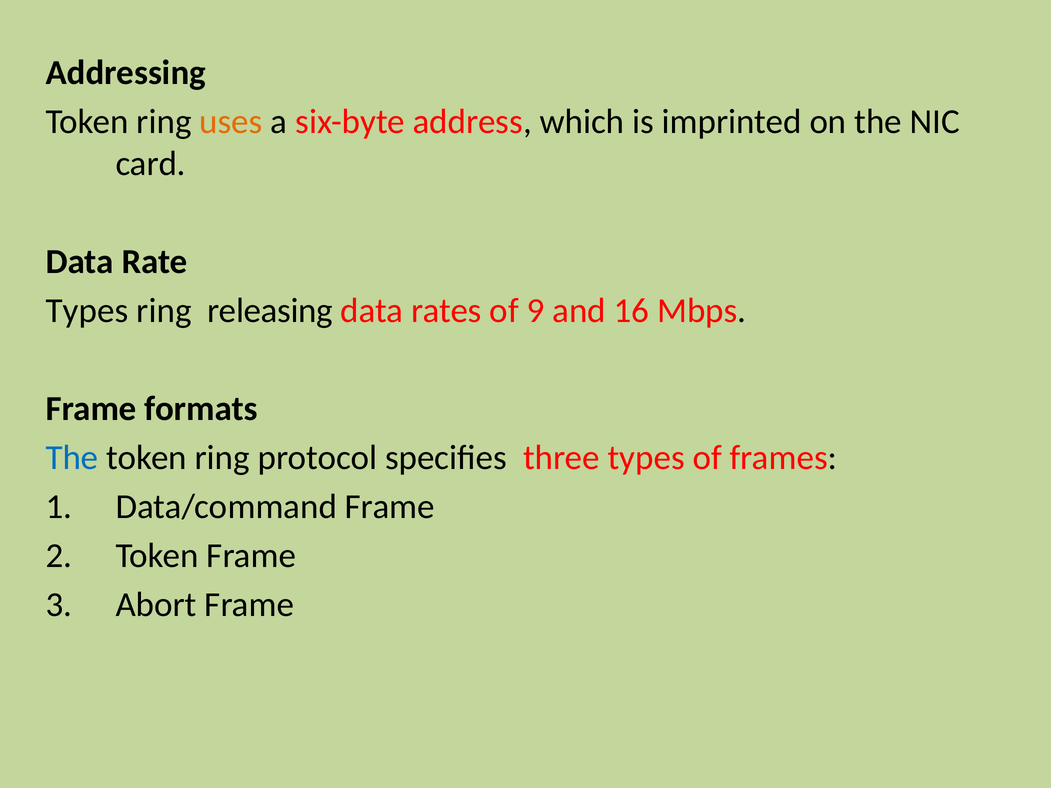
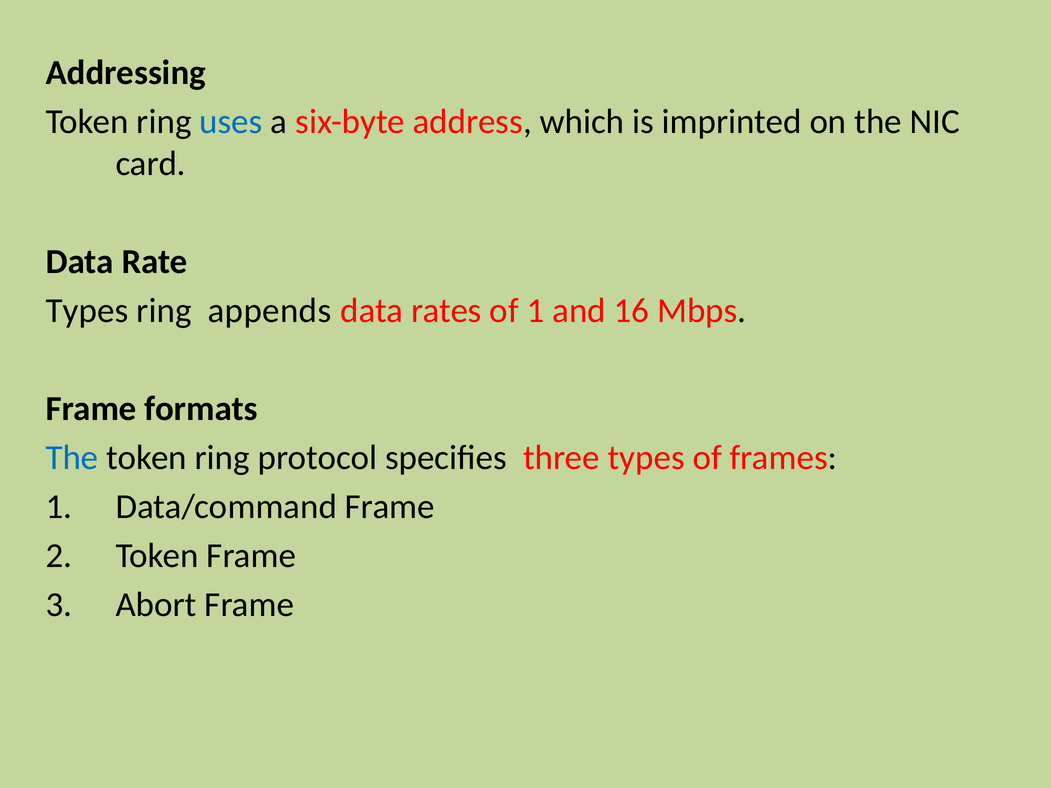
uses colour: orange -> blue
releasing: releasing -> appends
of 9: 9 -> 1
